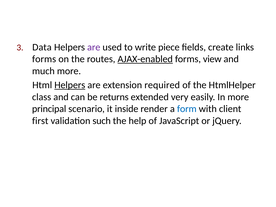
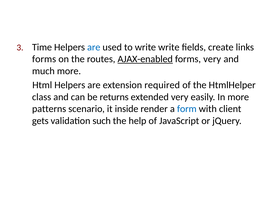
Data: Data -> Time
are at (94, 47) colour: purple -> blue
write piece: piece -> write
forms view: view -> very
Helpers at (70, 85) underline: present -> none
principal: principal -> patterns
first: first -> gets
